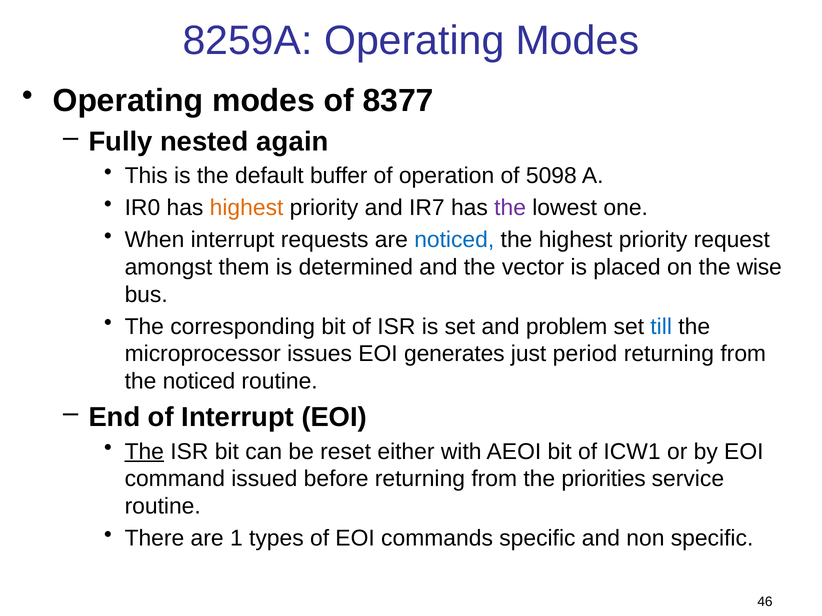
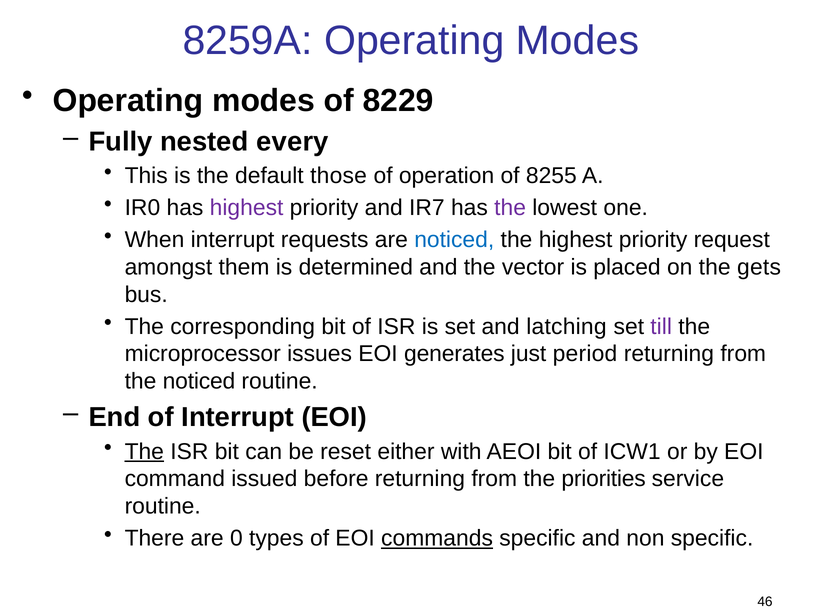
8377: 8377 -> 8229
again: again -> every
buffer: buffer -> those
5098: 5098 -> 8255
highest at (247, 208) colour: orange -> purple
wise: wise -> gets
problem: problem -> latching
till colour: blue -> purple
1: 1 -> 0
commands underline: none -> present
